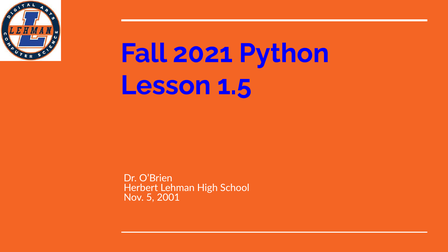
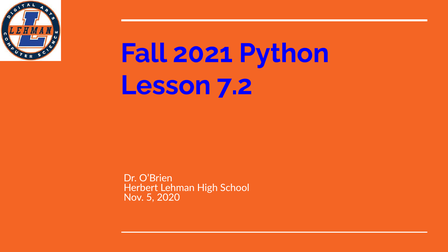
1.5: 1.5 -> 7.2
2001: 2001 -> 2020
